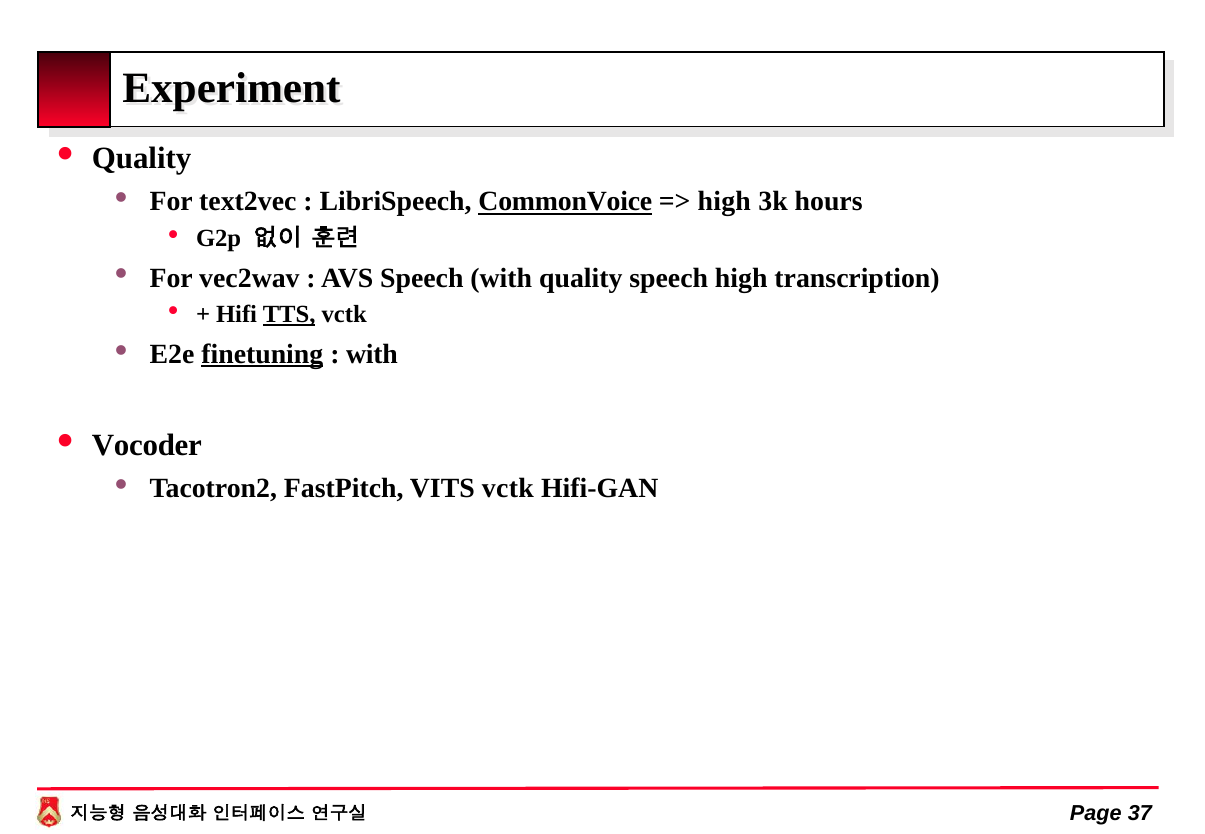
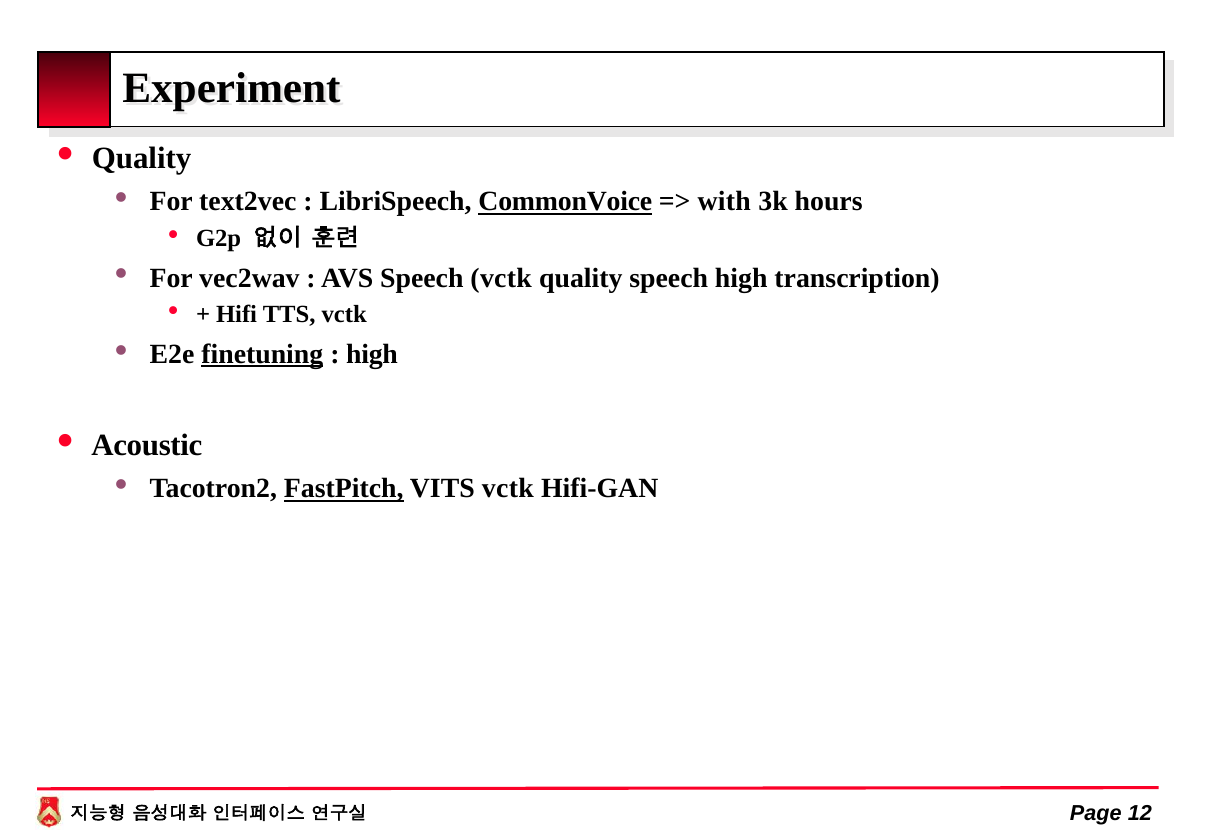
high at (724, 202): high -> with
Speech with: with -> vctk
TTS underline: present -> none
with at (372, 354): with -> high
Vocoder: Vocoder -> Acoustic
FastPitch underline: none -> present
37: 37 -> 12
